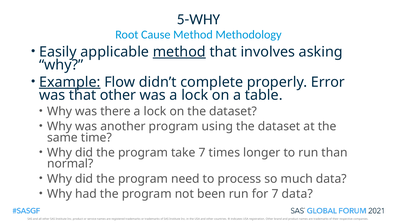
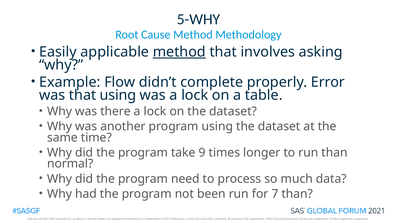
Example underline: present -> none
that other: other -> using
take 7: 7 -> 9
7 data: data -> than
